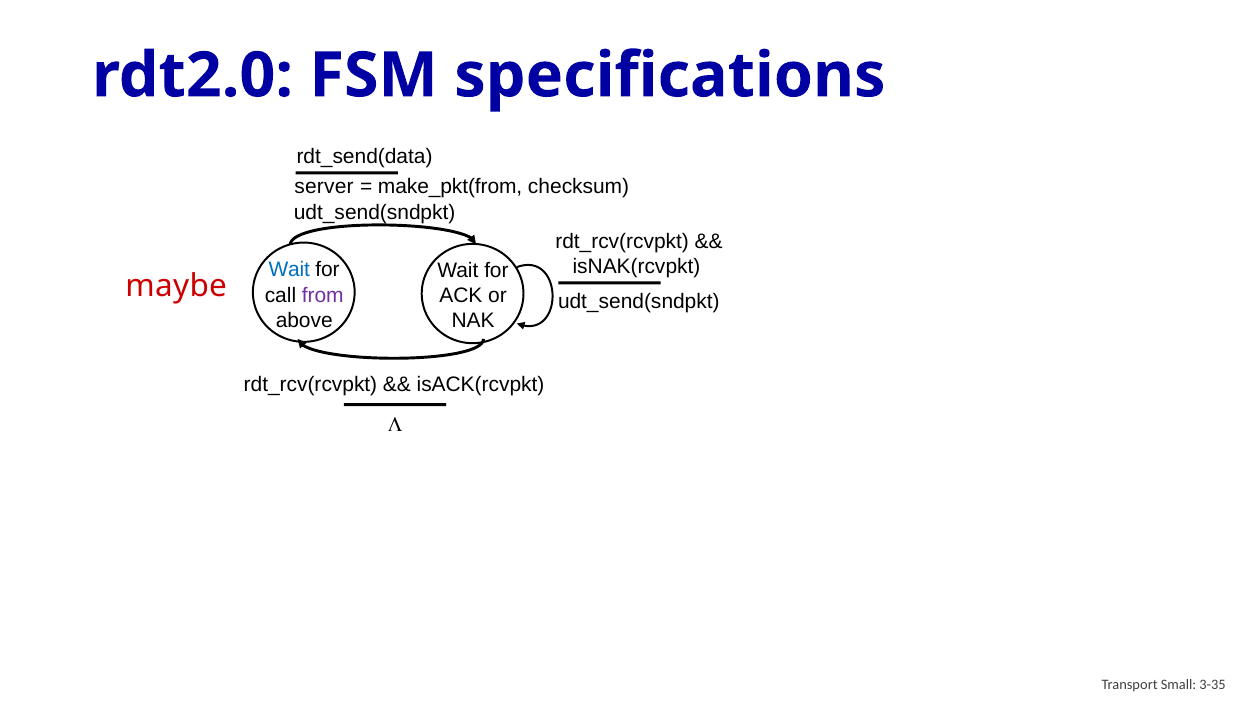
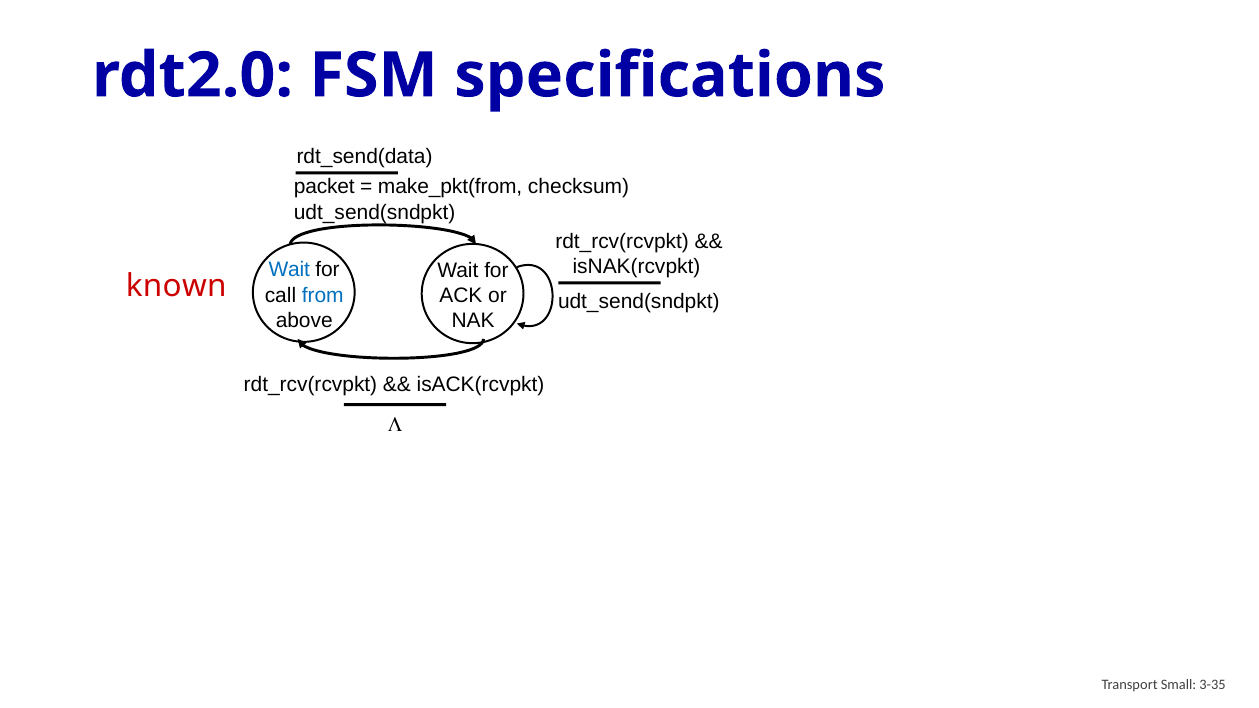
server: server -> packet
maybe: maybe -> known
from at (323, 295) colour: purple -> blue
